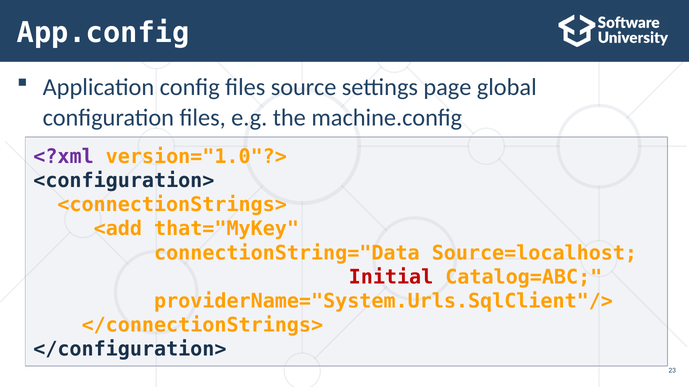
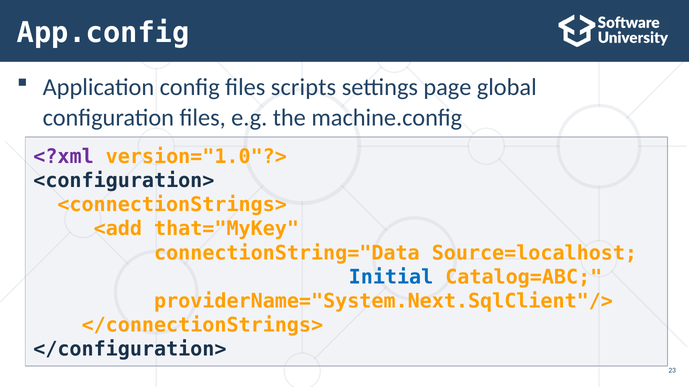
source: source -> scripts
Initial colour: red -> blue
providerName="System.Urls.SqlClient"/>: providerName="System.Urls.SqlClient"/> -> providerName="System.Next.SqlClient"/>
